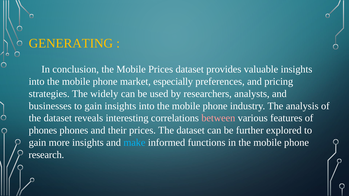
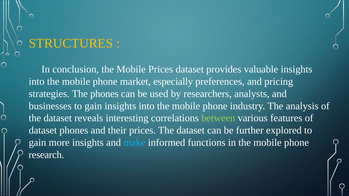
GENERATING: GENERATING -> STRUCTURES
The widely: widely -> phones
between colour: pink -> light green
phones at (43, 131): phones -> dataset
